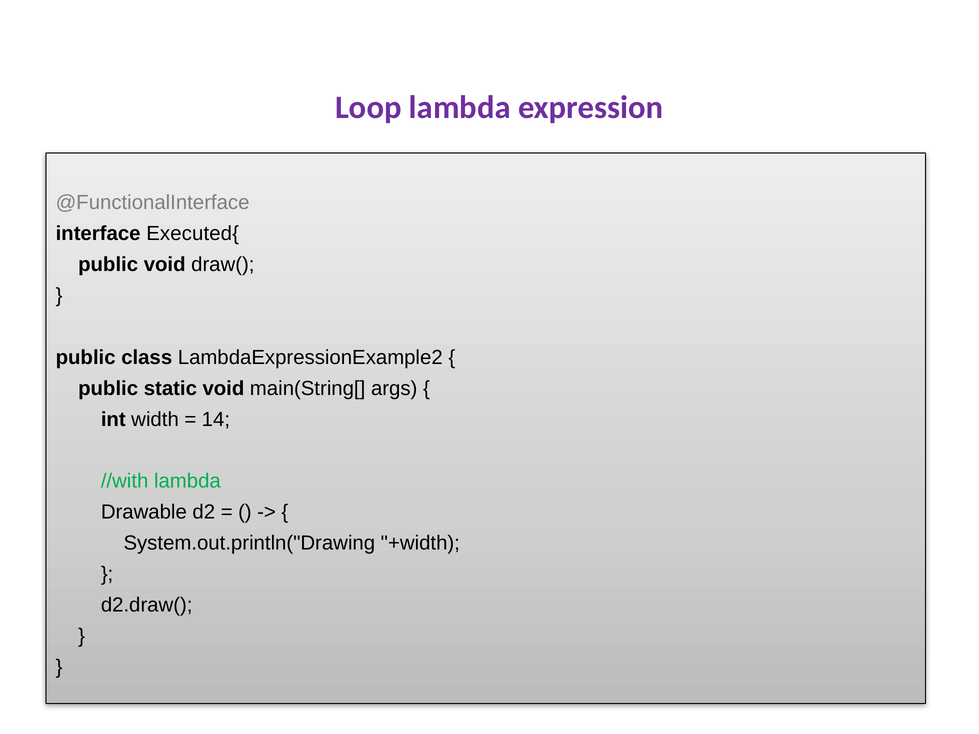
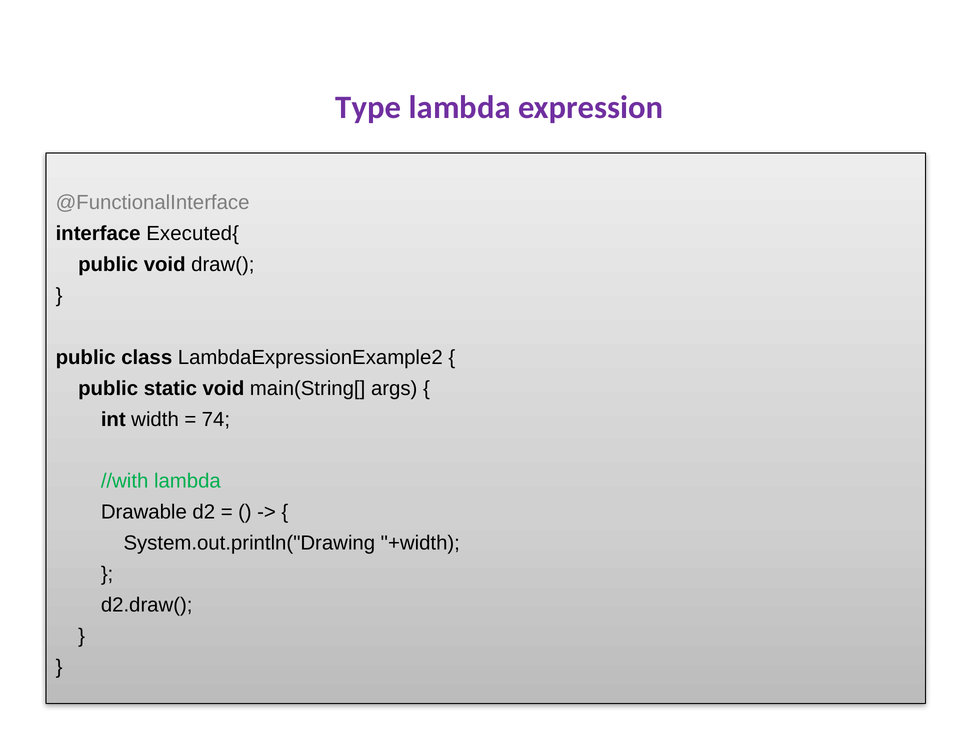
Loop: Loop -> Type
14: 14 -> 74
